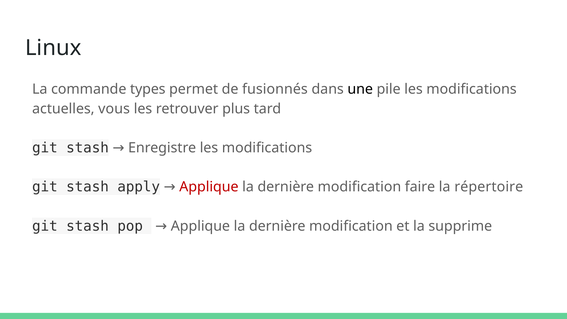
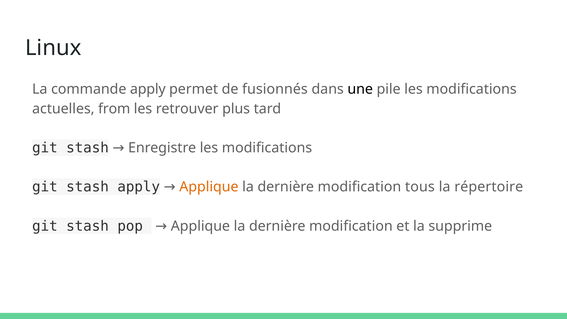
commande types: types -> apply
vous: vous -> from
Applique at (209, 187) colour: red -> orange
faire: faire -> tous
